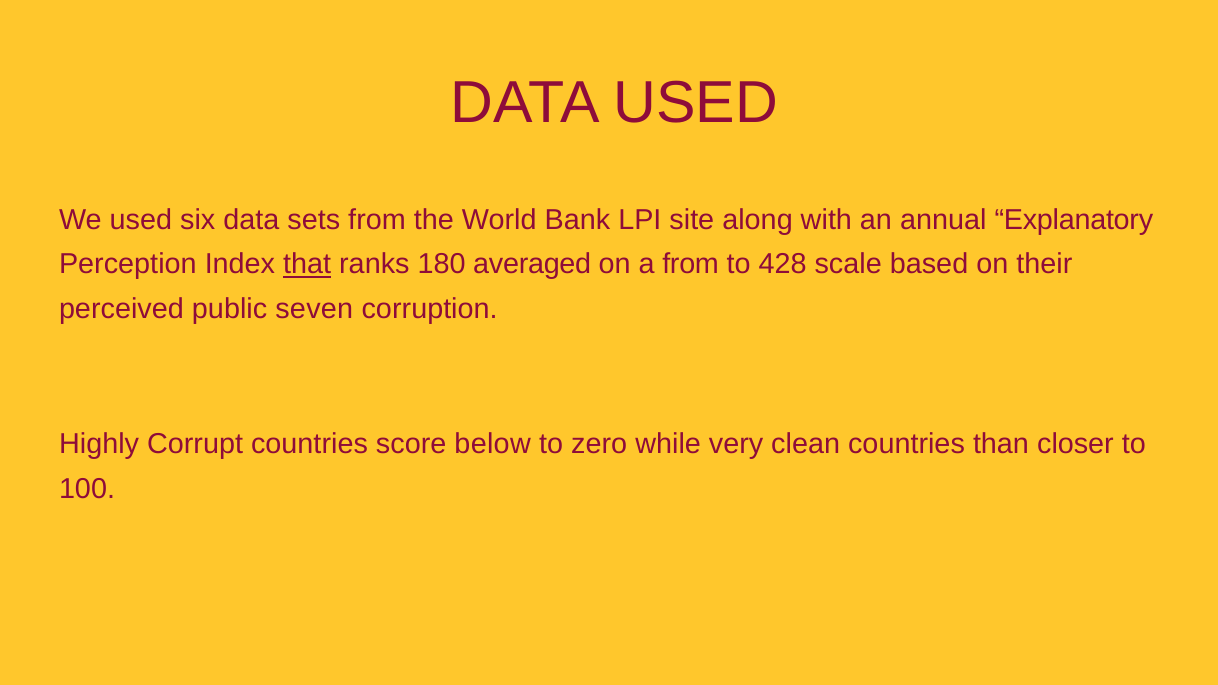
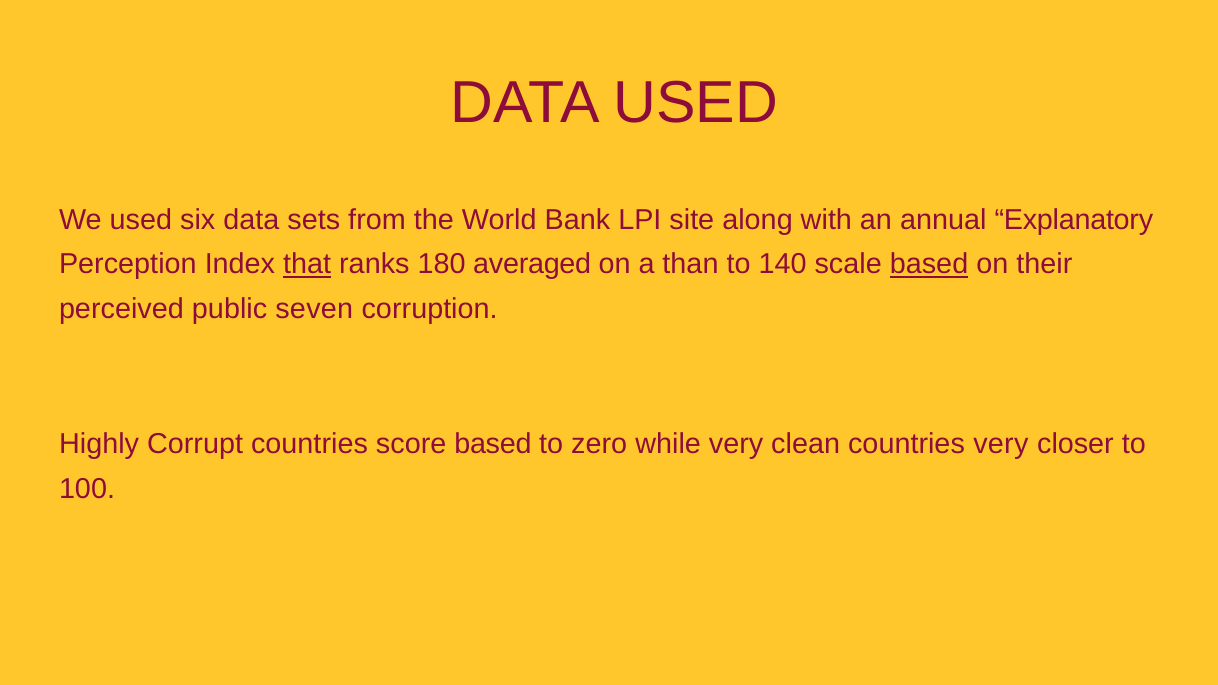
a from: from -> than
428: 428 -> 140
based at (929, 265) underline: none -> present
score below: below -> based
countries than: than -> very
